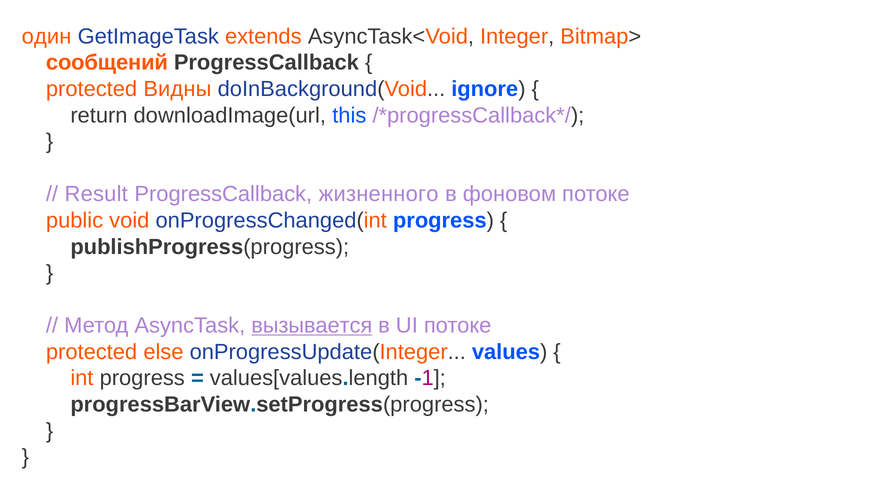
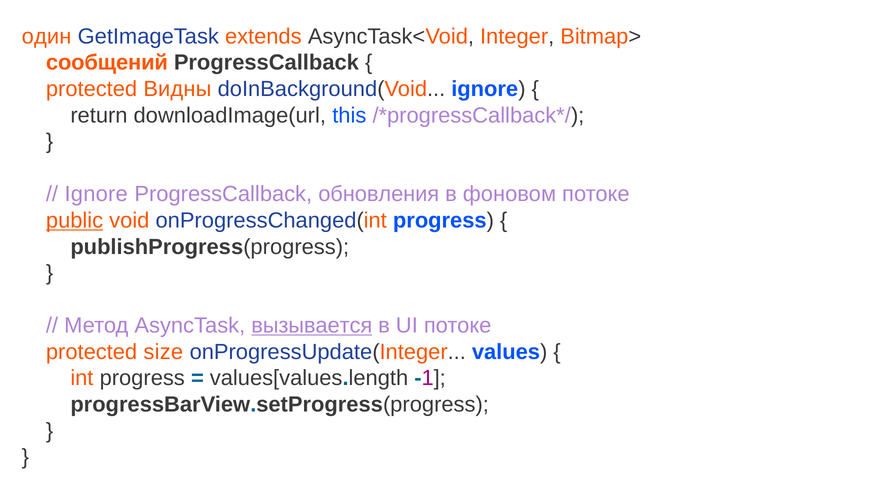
Result at (96, 194): Result -> Ignore
жизненного: жизненного -> обновления
public underline: none -> present
else: else -> size
